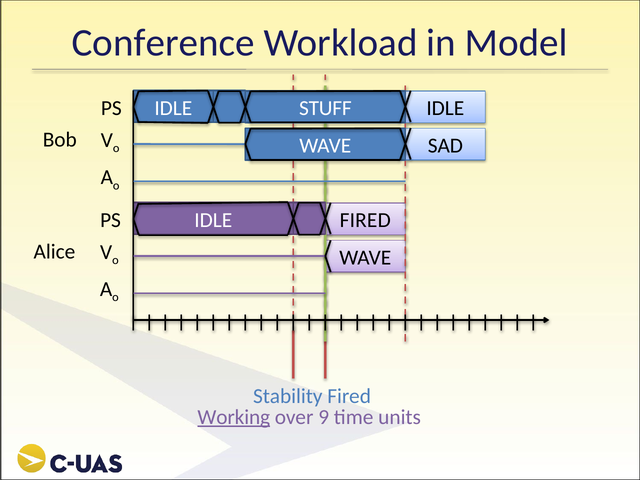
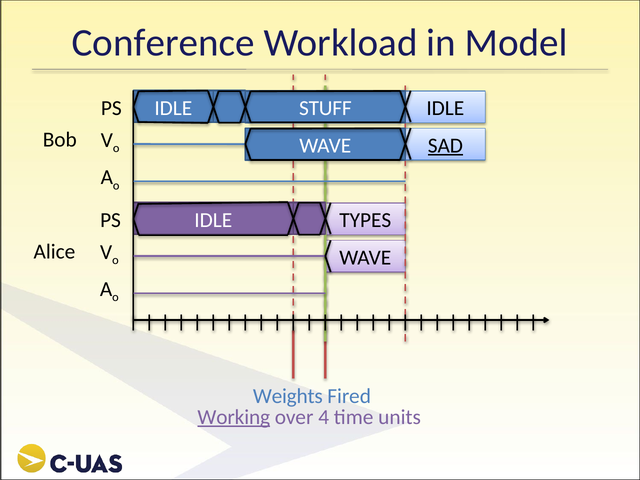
SAD underline: none -> present
FIRED at (365, 220): FIRED -> TYPES
Stability: Stability -> Weights
9: 9 -> 4
